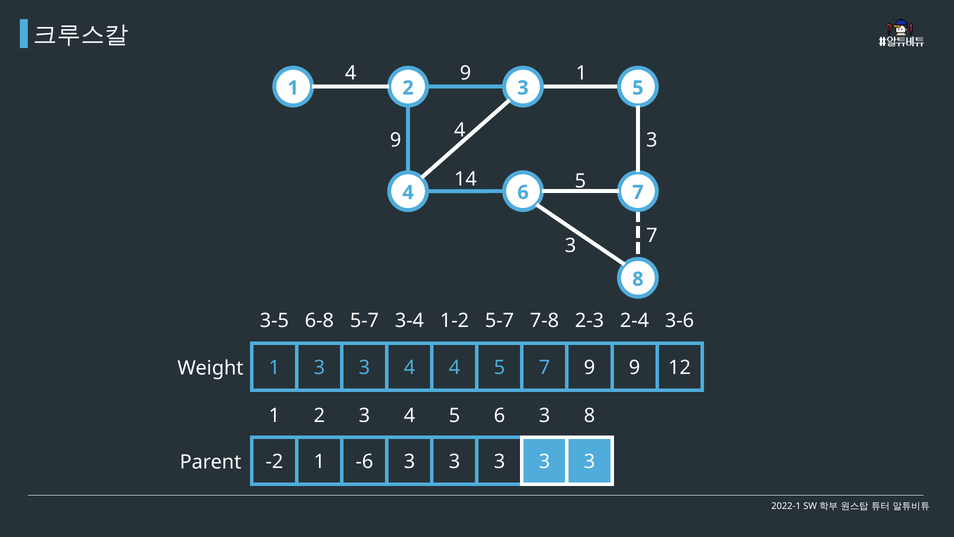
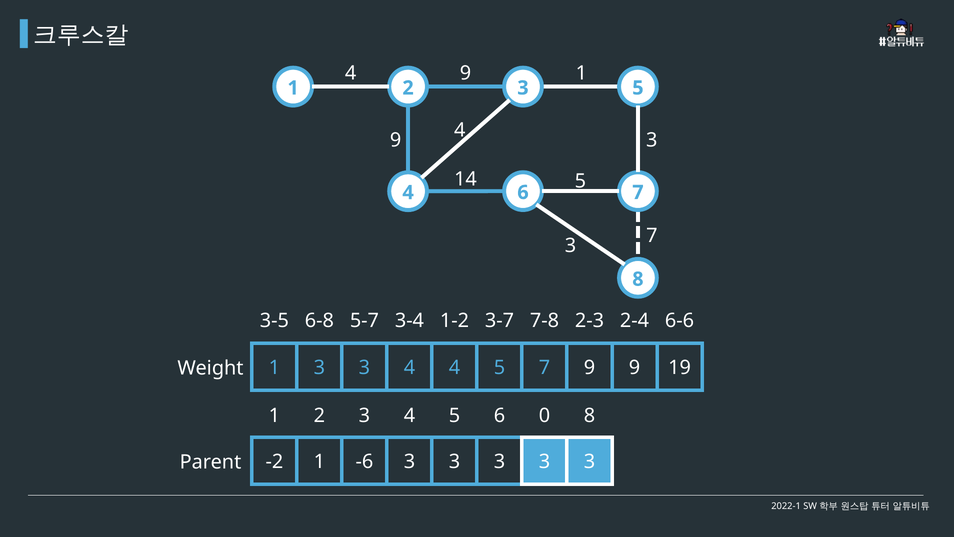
1-2 5-7: 5-7 -> 3-7
3-6: 3-6 -> 6-6
12: 12 -> 19
6 3: 3 -> 0
